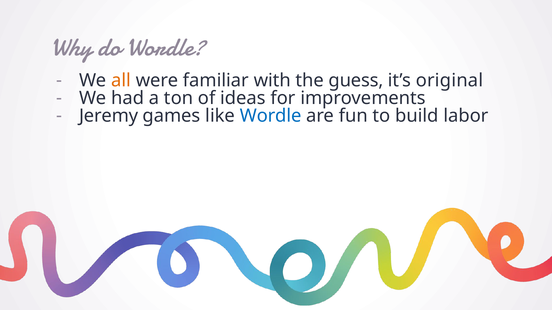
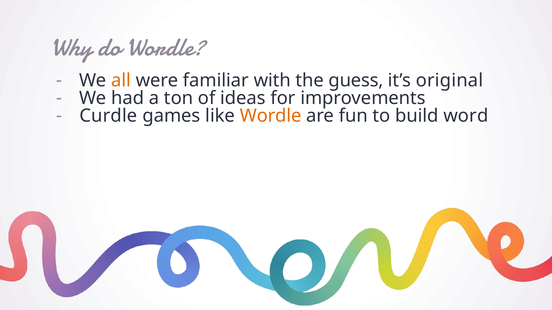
Jeremy: Jeremy -> Curdle
Wordle at (271, 116) colour: blue -> orange
labor: labor -> word
